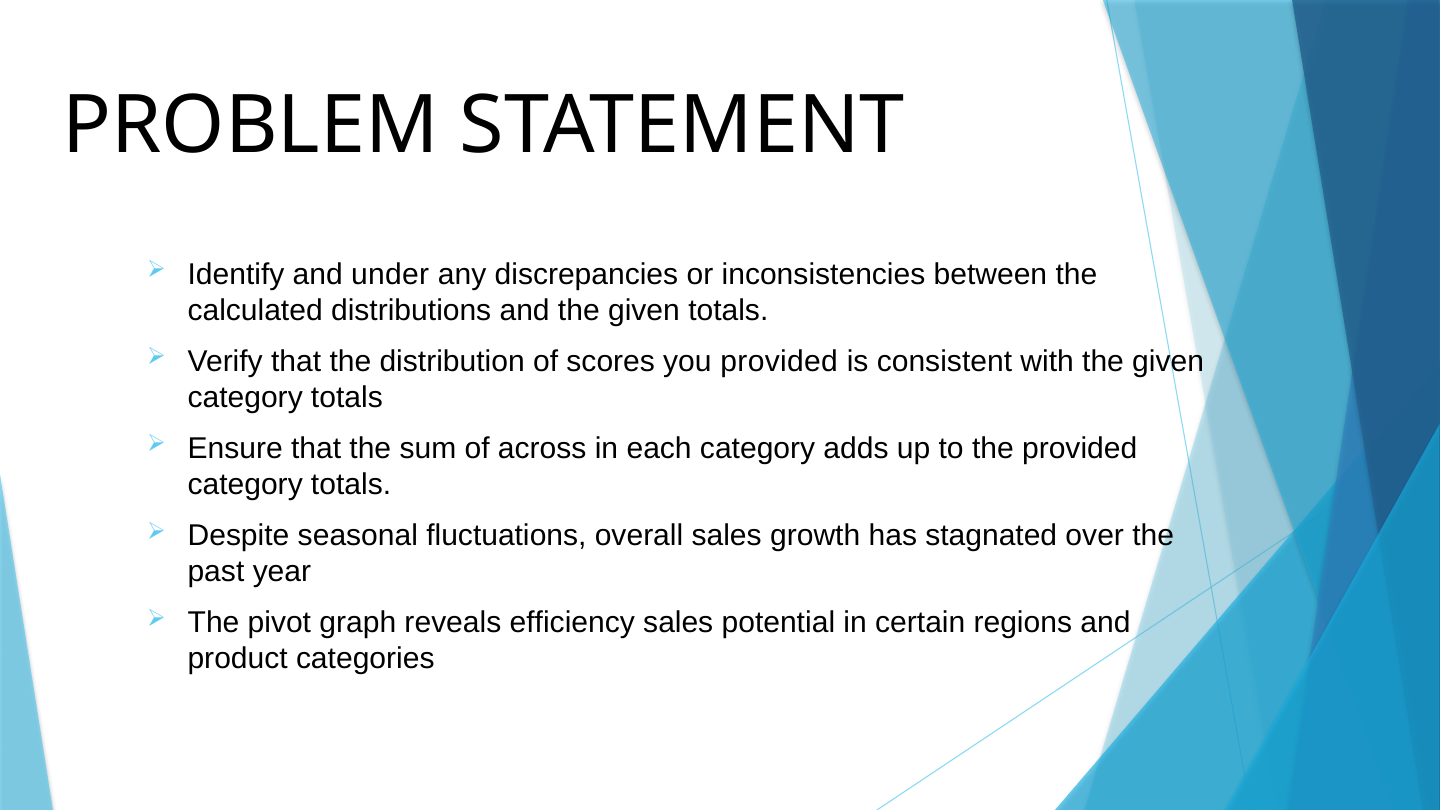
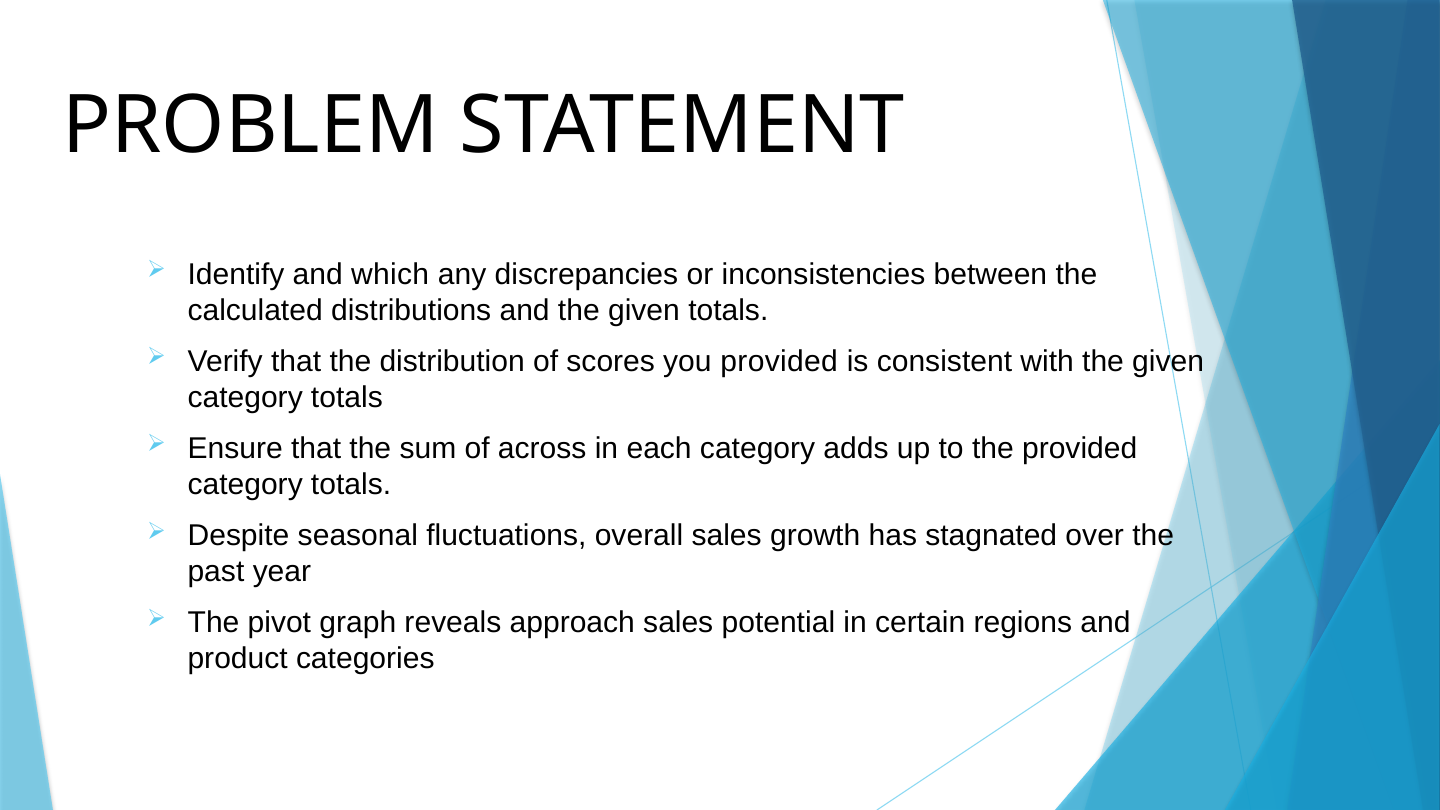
under: under -> which
efficiency: efficiency -> approach
